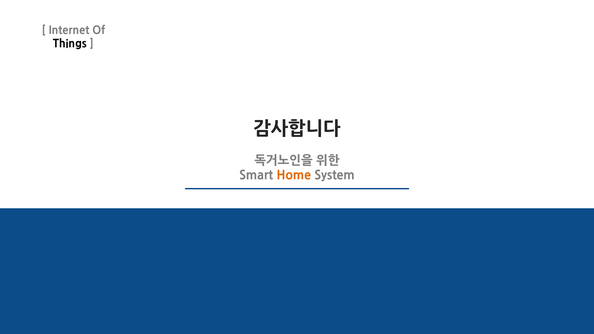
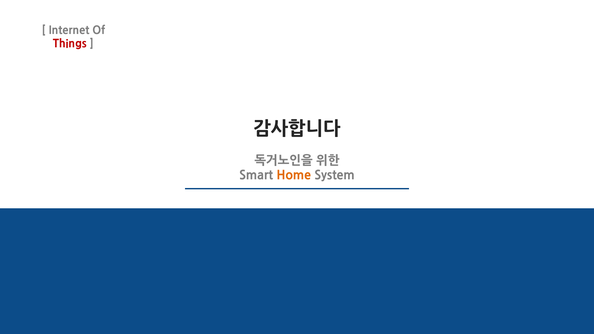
Things colour: black -> red
